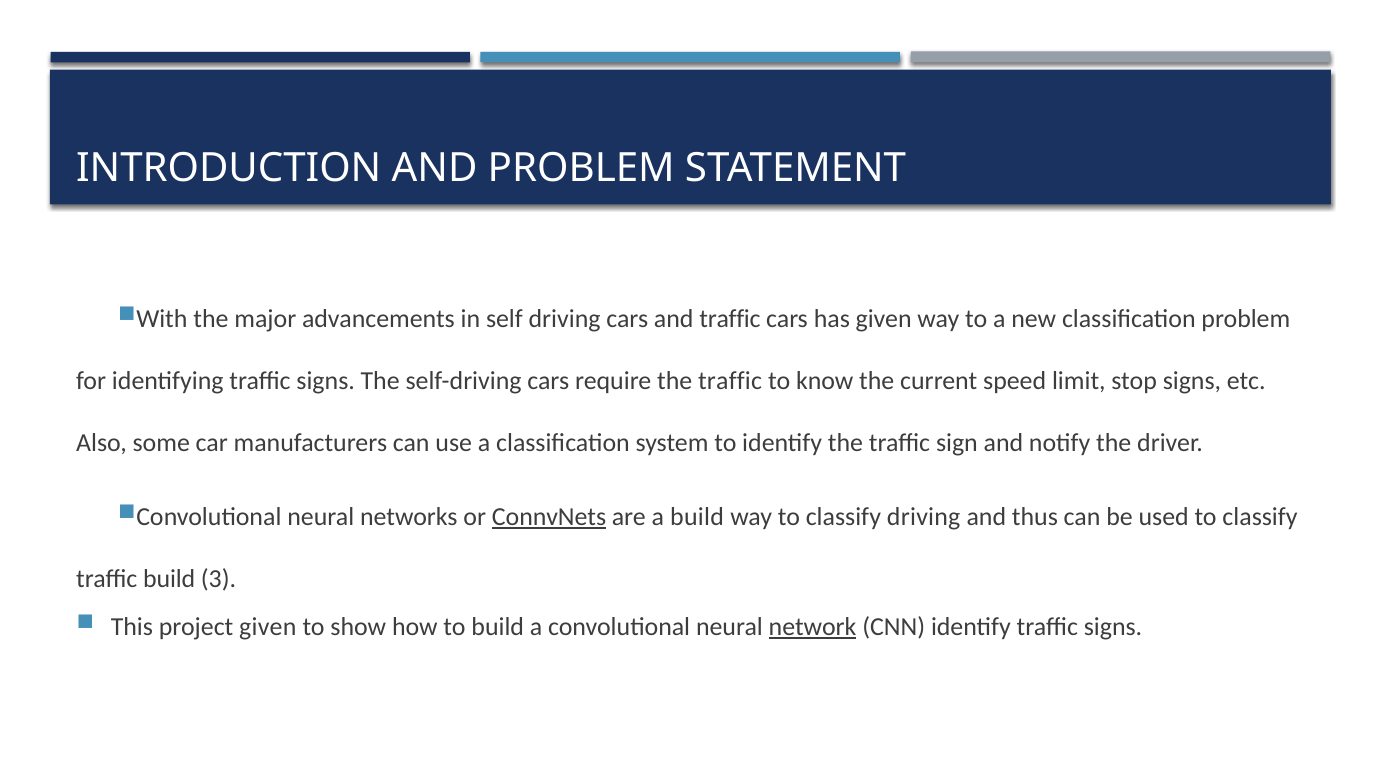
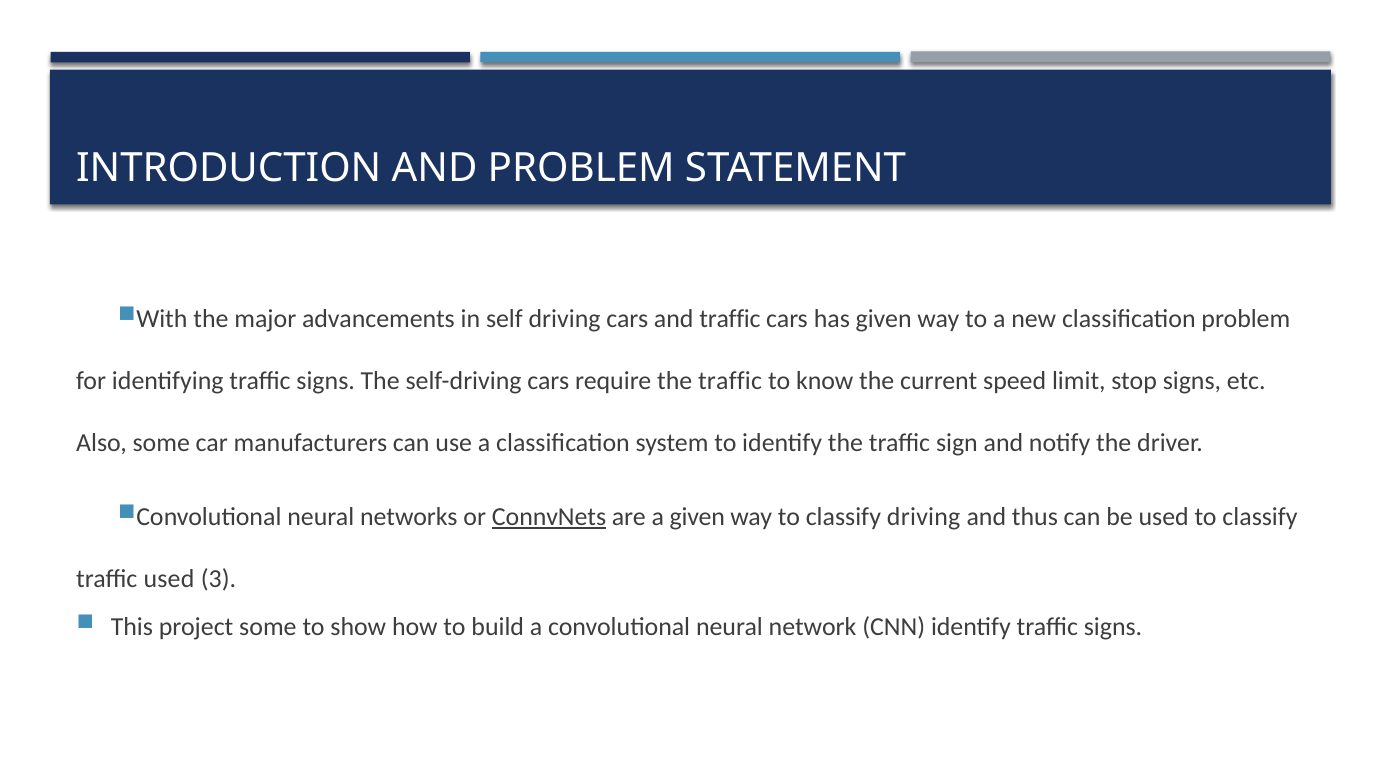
a build: build -> given
traffic build: build -> used
project given: given -> some
network underline: present -> none
